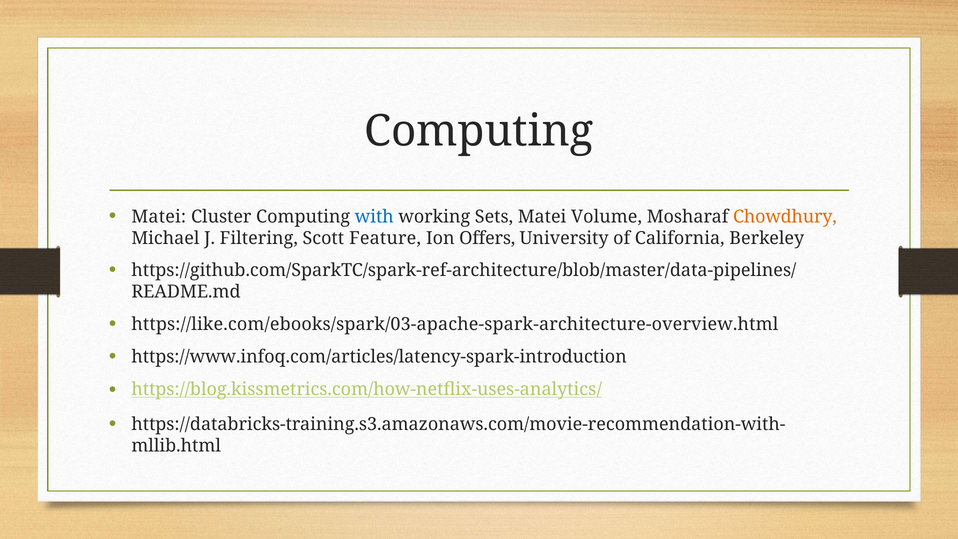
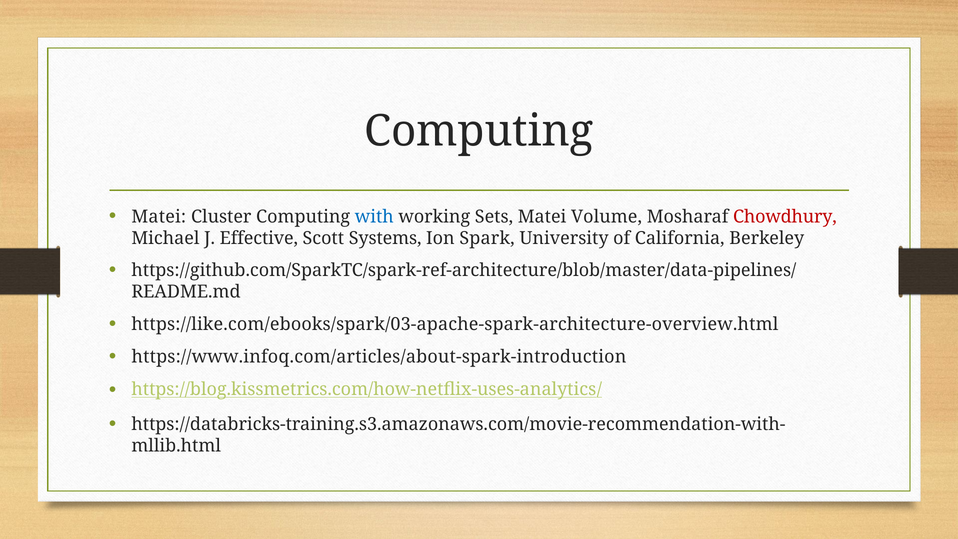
Chowdhury colour: orange -> red
Filtering: Filtering -> Effective
Feature: Feature -> Systems
Offers: Offers -> Spark
https://www.infoq.com/articles/latency-spark-introduction: https://www.infoq.com/articles/latency-spark-introduction -> https://www.infoq.com/articles/about-spark-introduction
